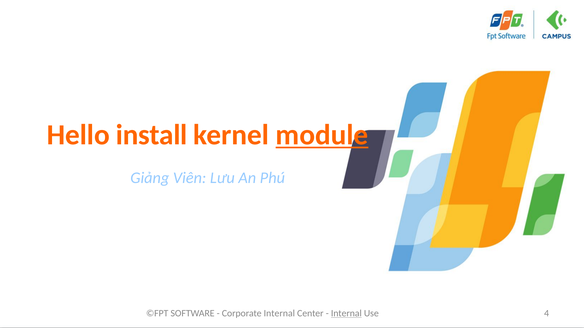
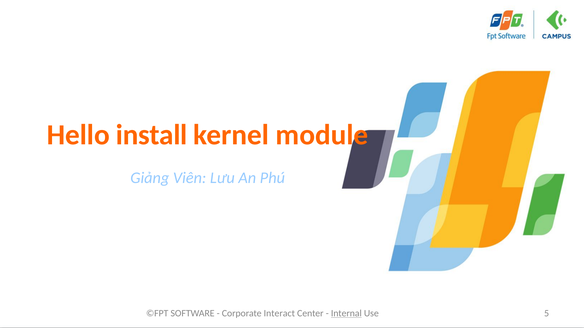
module underline: present -> none
Corporate Internal: Internal -> Interact
4: 4 -> 5
